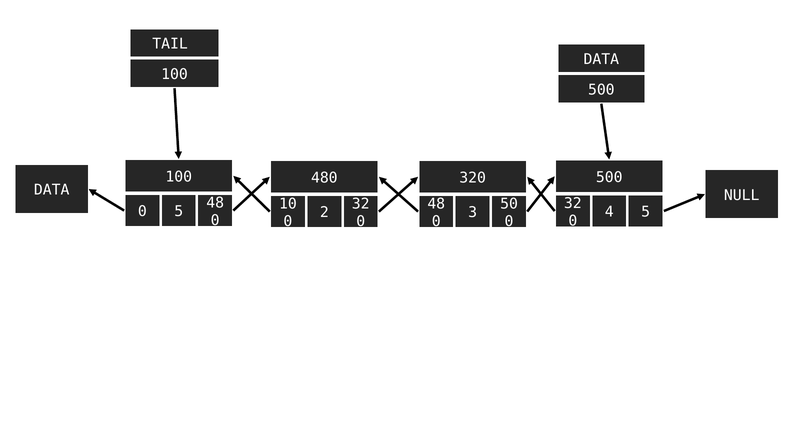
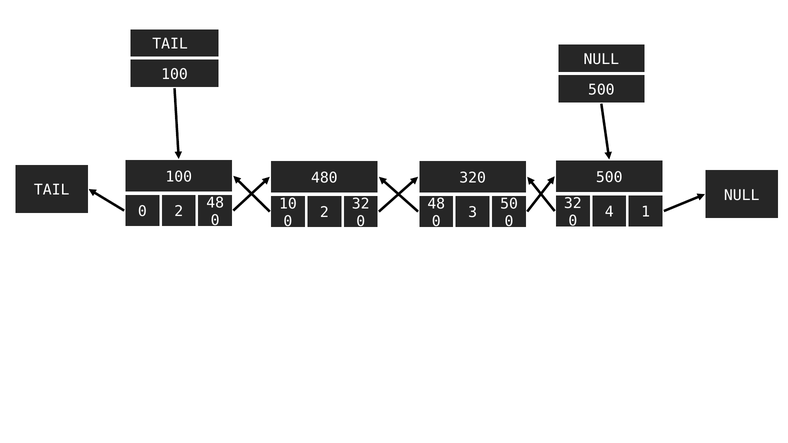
DATA at (601, 59): DATA -> NULL
DATA at (52, 190): DATA -> TAIL
5 at (179, 212): 5 -> 2
4 5: 5 -> 1
